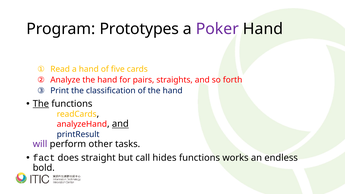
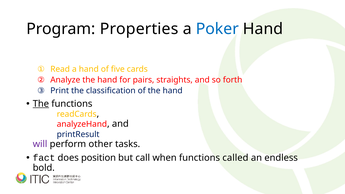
Prototypes: Prototypes -> Properties
Poker colour: purple -> blue
and at (120, 124) underline: present -> none
straight: straight -> position
hides: hides -> when
works: works -> called
